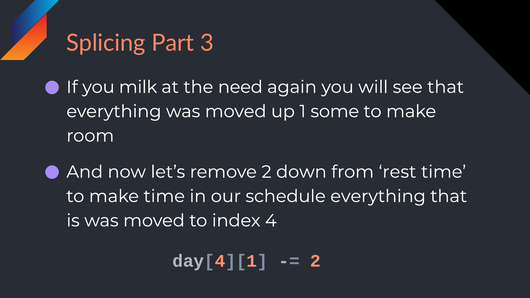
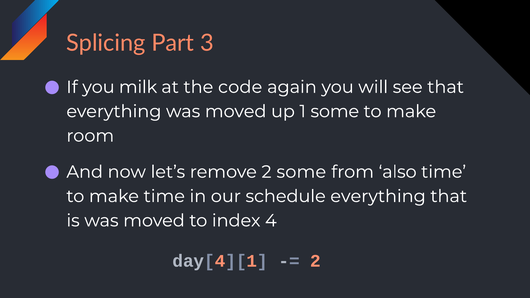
need: need -> code
2 down: down -> some
rest: rest -> also
